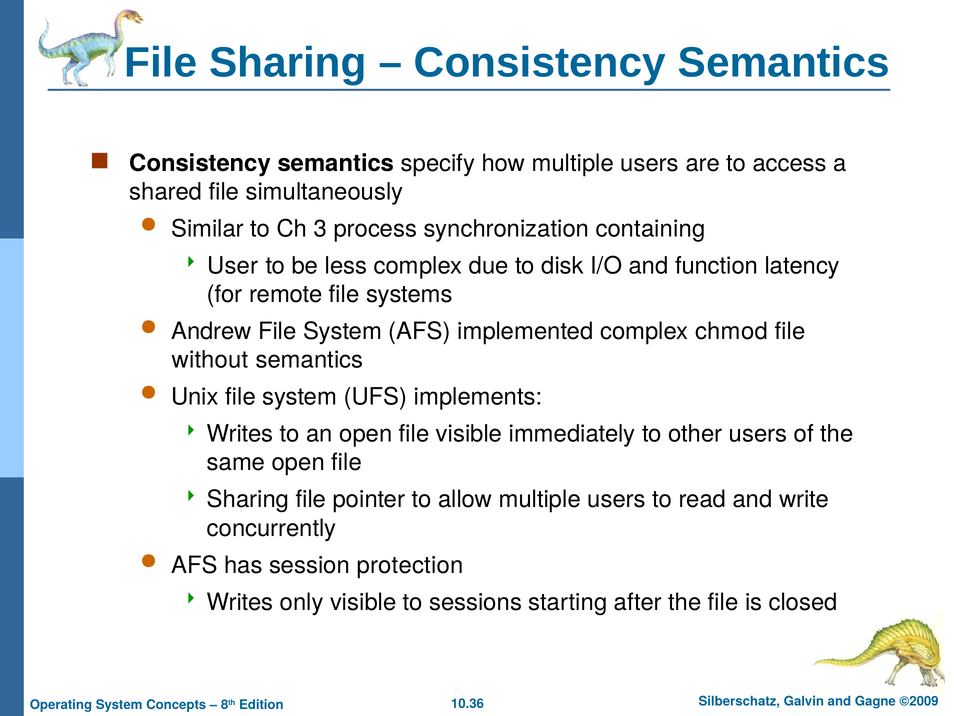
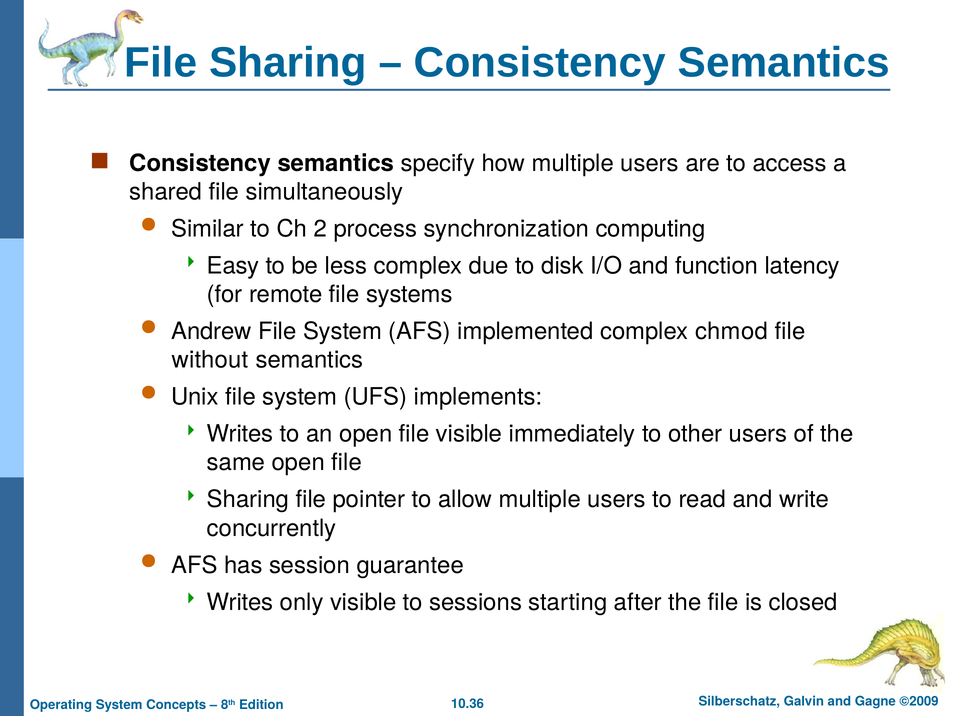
3: 3 -> 2
containing: containing -> computing
User: User -> Easy
protection: protection -> guarantee
